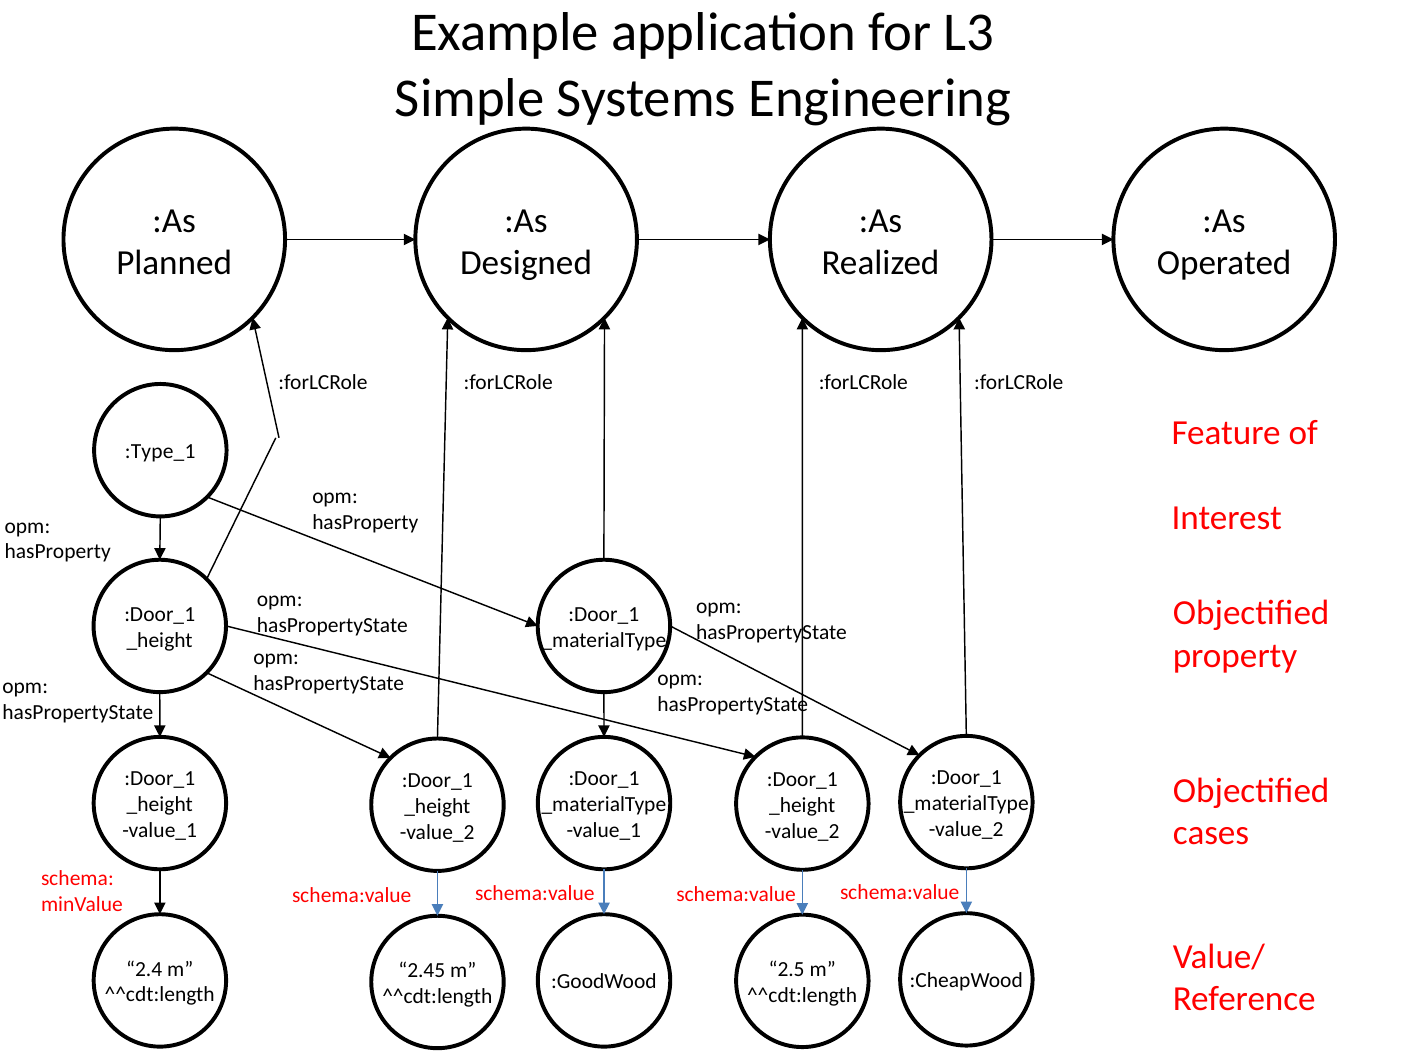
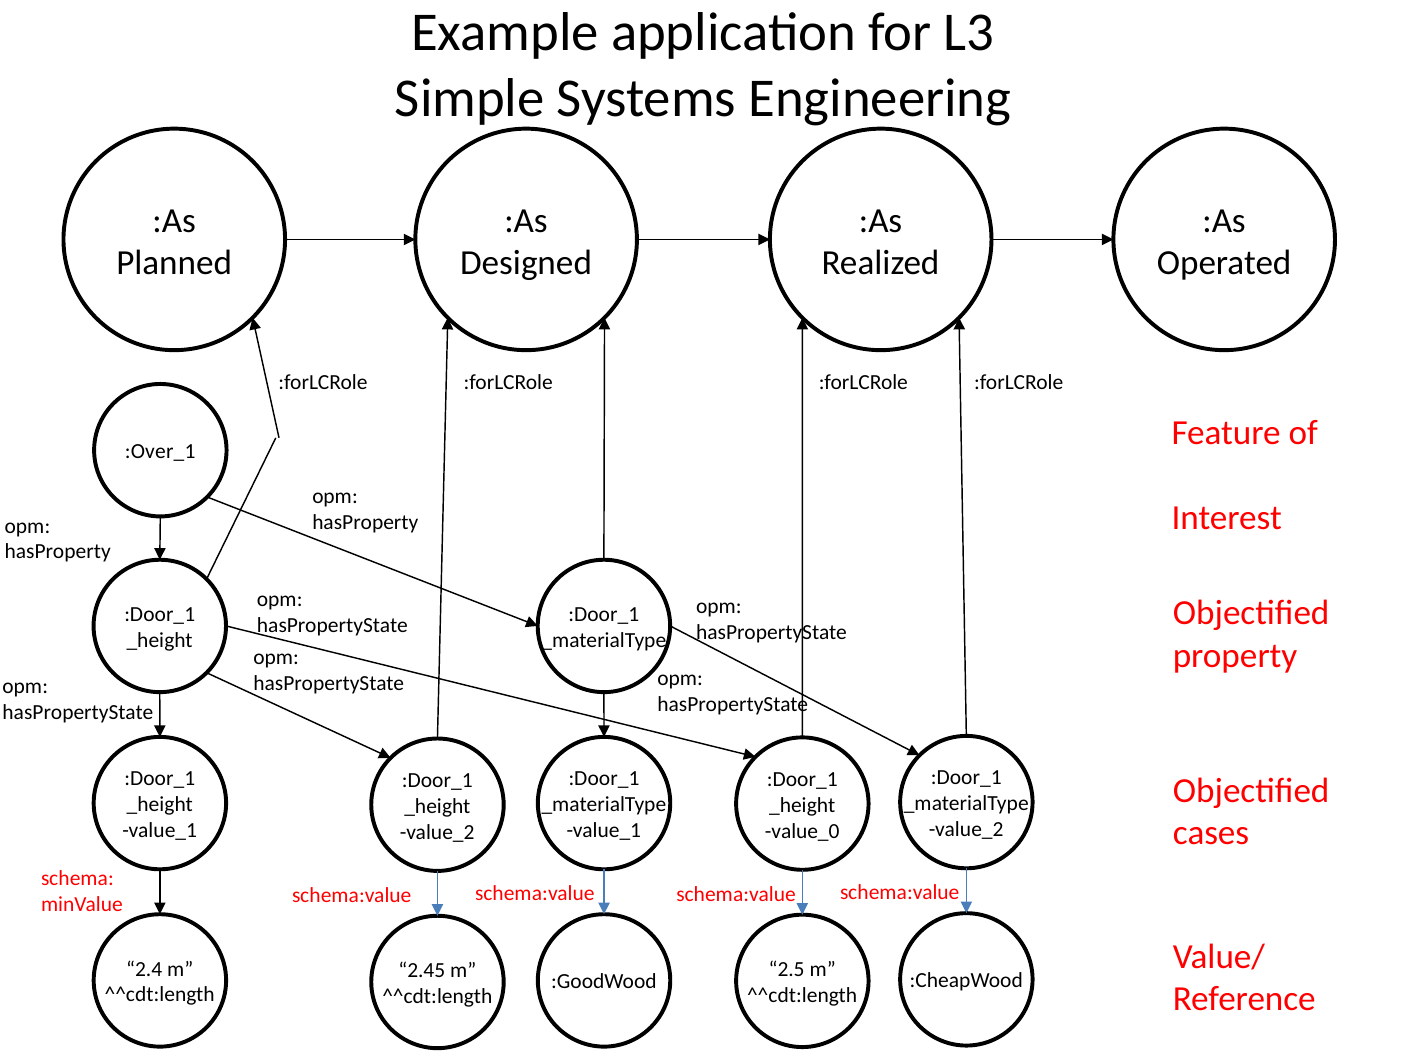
:Type_1: :Type_1 -> :Over_1
value_2 at (802, 831): value_2 -> value_0
